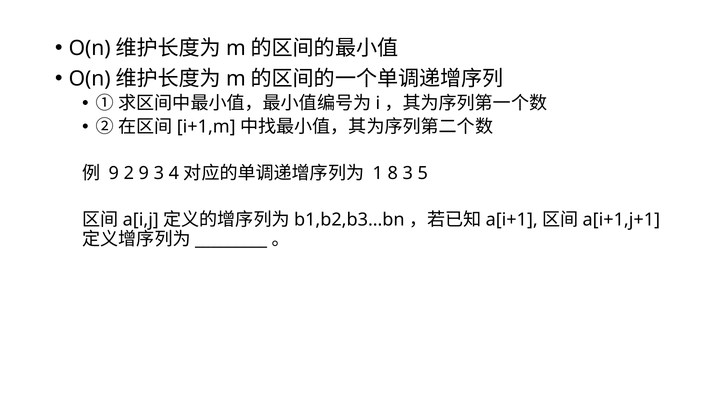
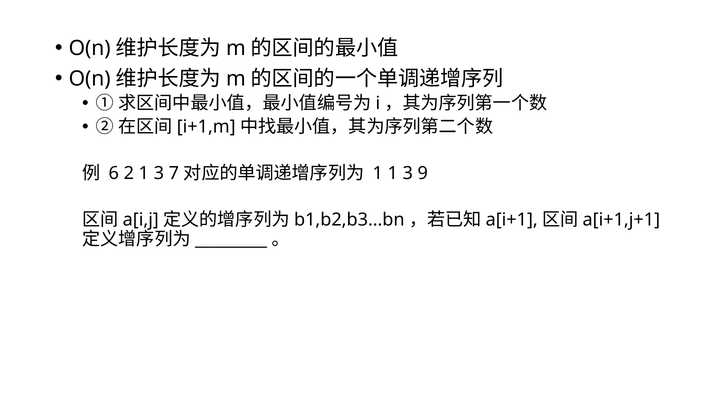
9 at (114, 173): 9 -> 6
2 9: 9 -> 1
4: 4 -> 7
1 8: 8 -> 1
5: 5 -> 9
